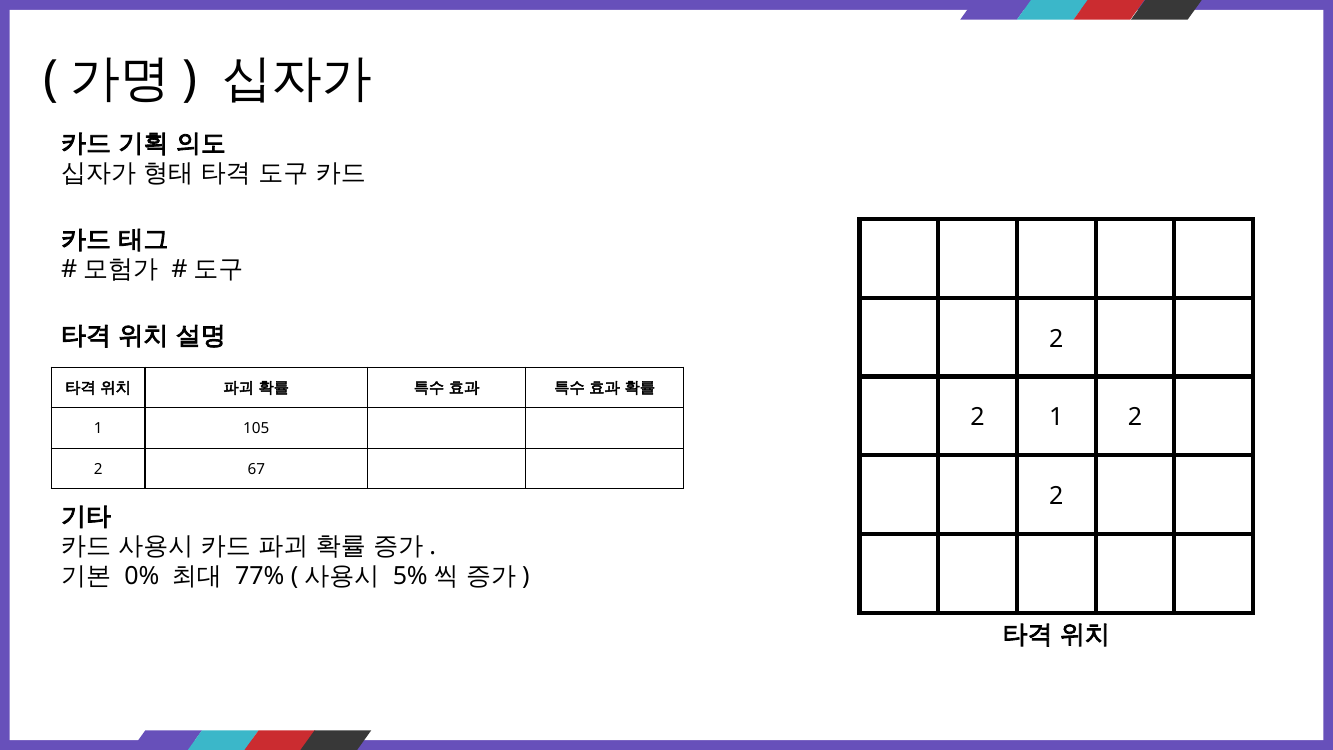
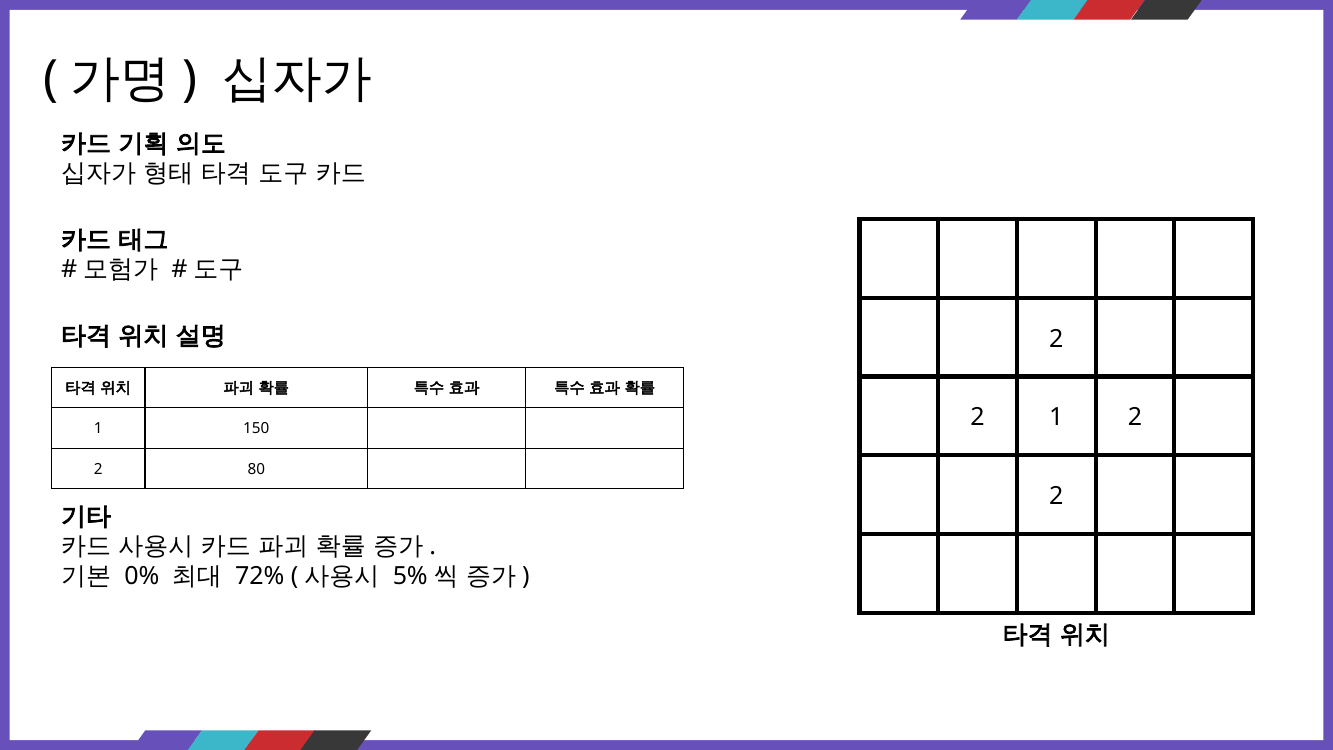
105: 105 -> 150
67: 67 -> 80
77%: 77% -> 72%
